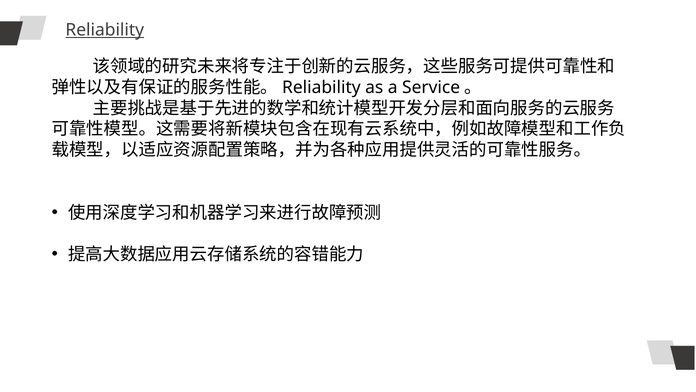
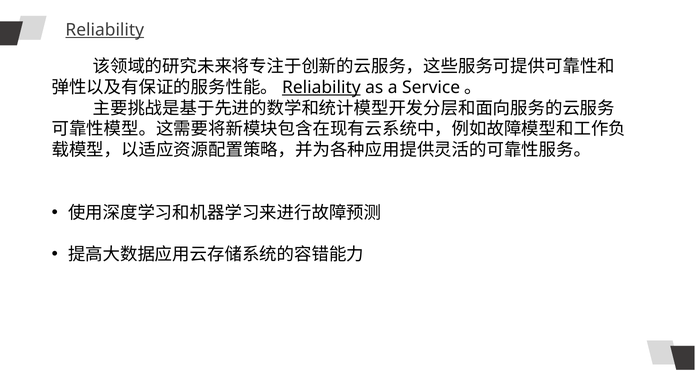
Reliability at (321, 87) underline: none -> present
